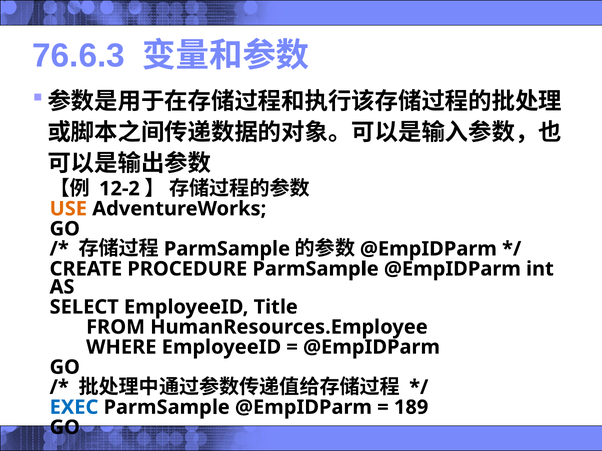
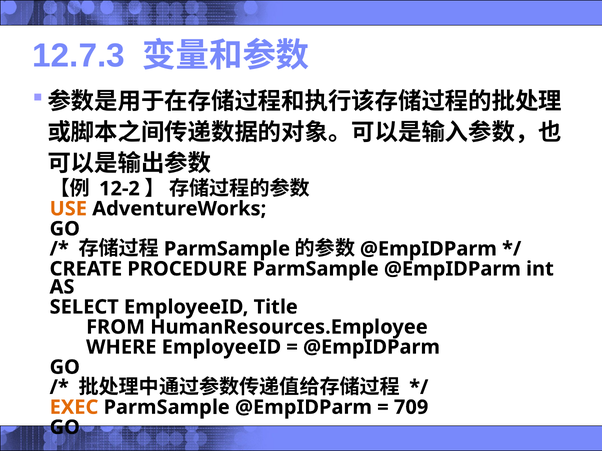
76.6.3: 76.6.3 -> 12.7.3
EXEC colour: blue -> orange
189: 189 -> 709
